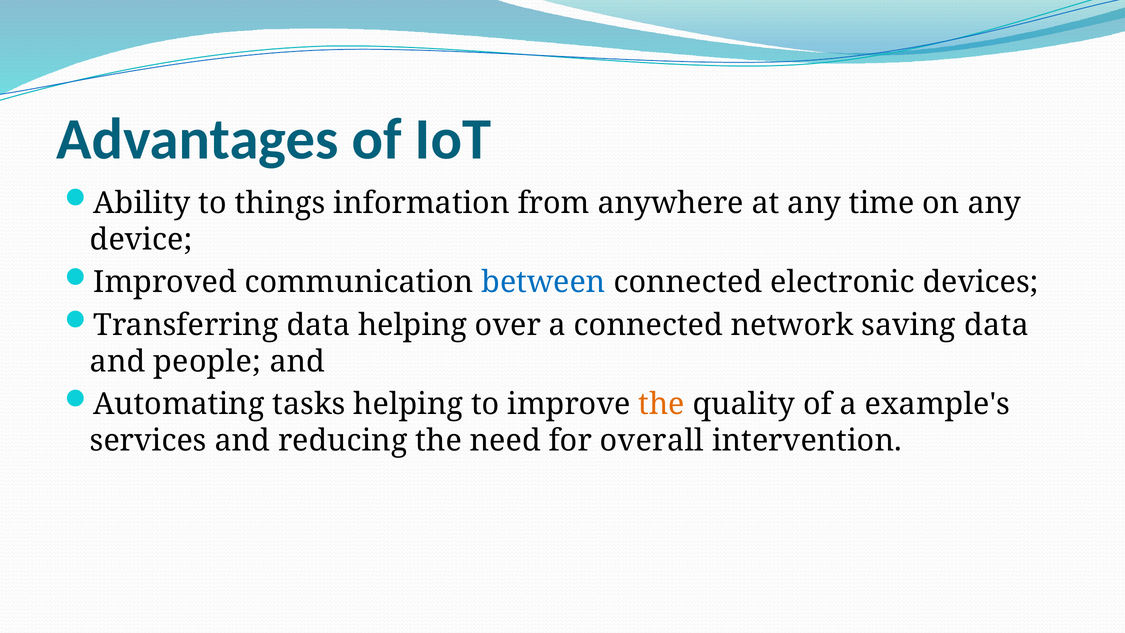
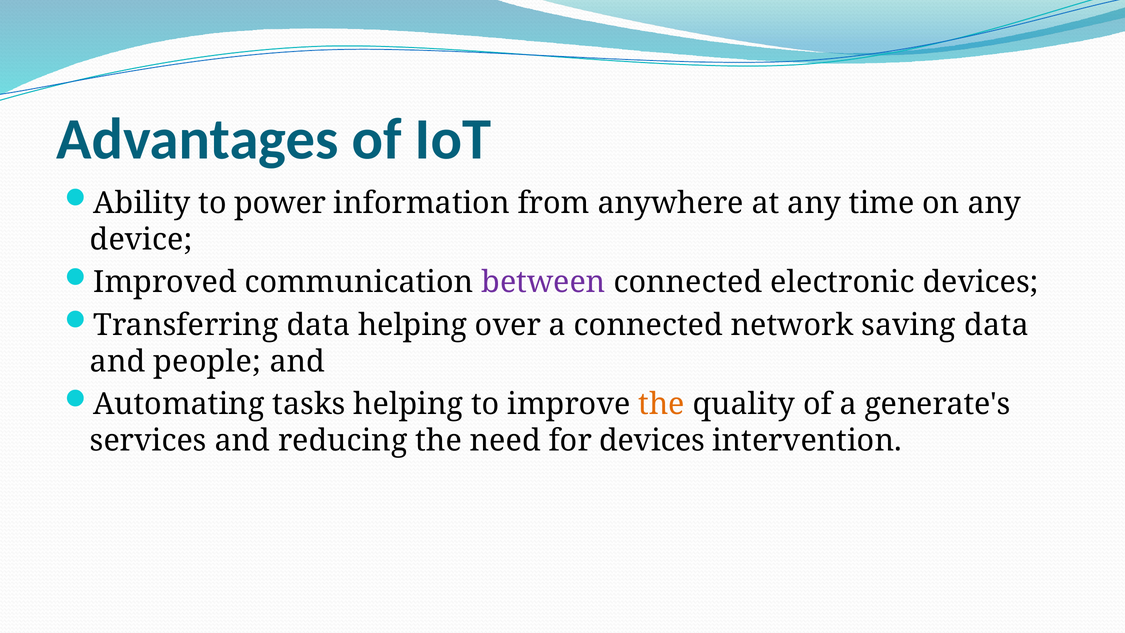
things: things -> power
between colour: blue -> purple
example's: example's -> generate's
for overall: overall -> devices
